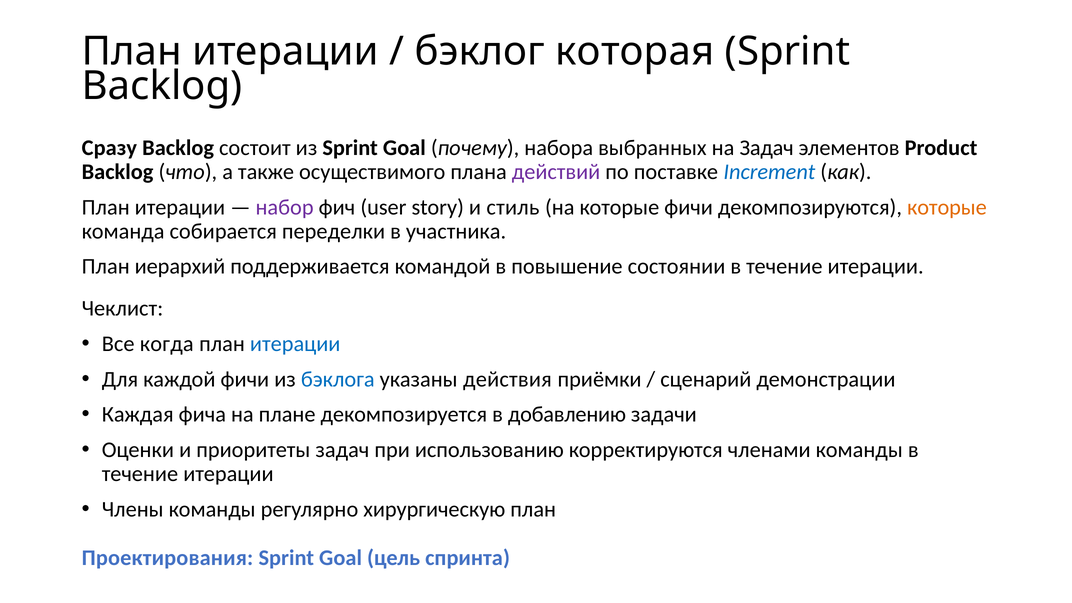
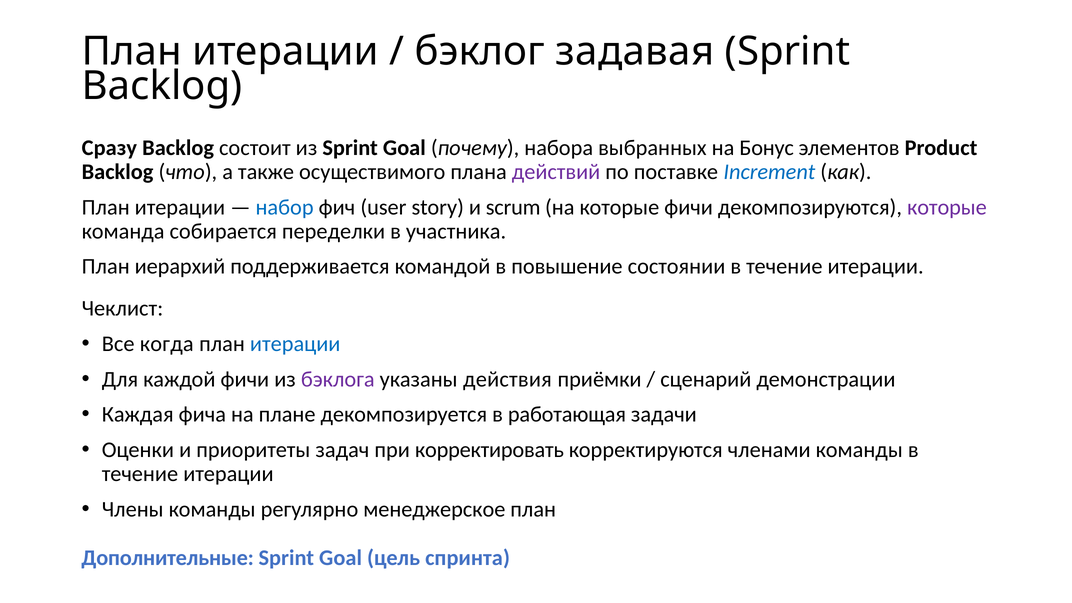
которая: которая -> задавая
на Задач: Задач -> Бонус
набор colour: purple -> blue
стиль: стиль -> scrum
которые at (947, 207) colour: orange -> purple
бэклога colour: blue -> purple
добавлению: добавлению -> работающая
использованию: использованию -> корректировать
хирургическую: хирургическую -> менеджерское
Проектирования: Проектирования -> Дополнительные
